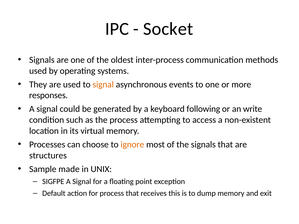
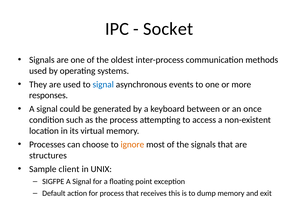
signal at (103, 85) colour: orange -> blue
following: following -> between
write: write -> once
made: made -> client
